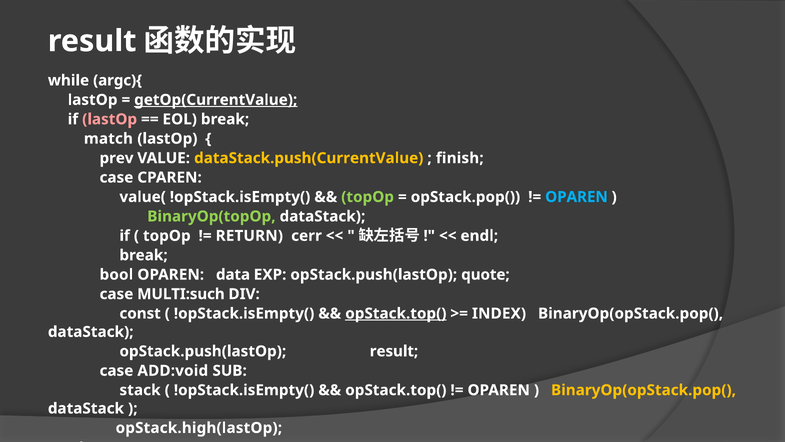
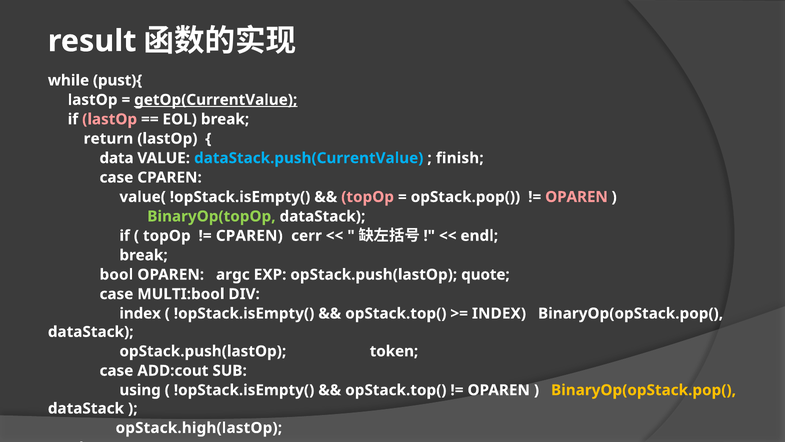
argc){: argc){ -> pust){
match: match -> return
prev: prev -> data
dataStack.push(CurrentValue colour: yellow -> light blue
topOp at (368, 197) colour: light green -> pink
OPAREN at (576, 197) colour: light blue -> pink
RETURN at (249, 236): RETURN -> CPAREN
data: data -> argc
MULTI:such: MULTI:such -> MULTI:bool
const at (140, 313): const -> index
opStack.top( at (396, 313) underline: present -> none
opStack.push(lastOp result: result -> token
ADD:void: ADD:void -> ADD:cout
stack: stack -> using
